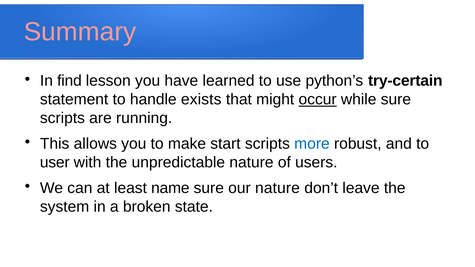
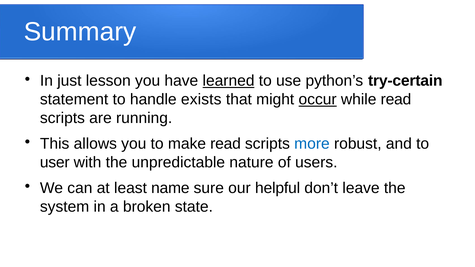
Summary colour: pink -> white
find: find -> just
learned underline: none -> present
while sure: sure -> read
make start: start -> read
our nature: nature -> helpful
